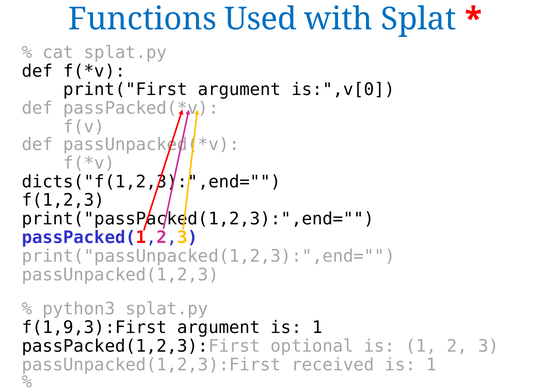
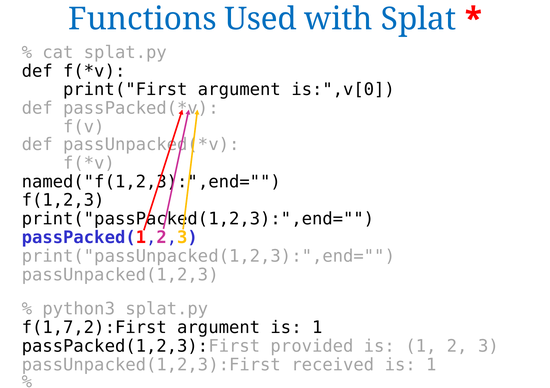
dicts("f(1,2,3):",end=: dicts("f(1,2,3):",end= -> named("f(1,2,3):",end=
f(1,9,3):First: f(1,9,3):First -> f(1,7,2):First
optional: optional -> provided
